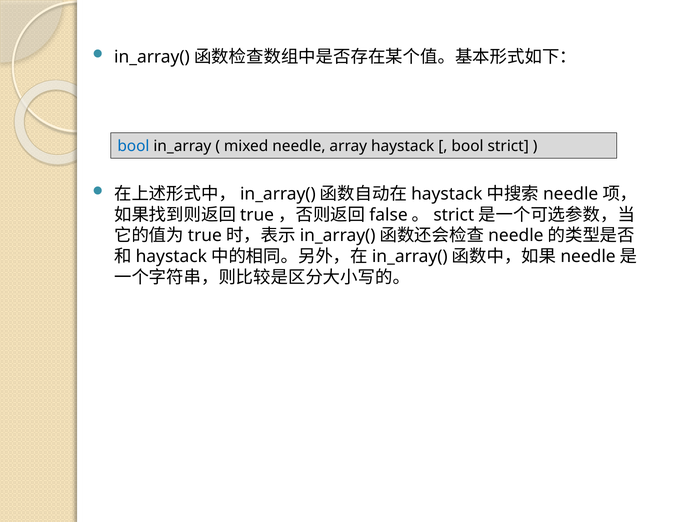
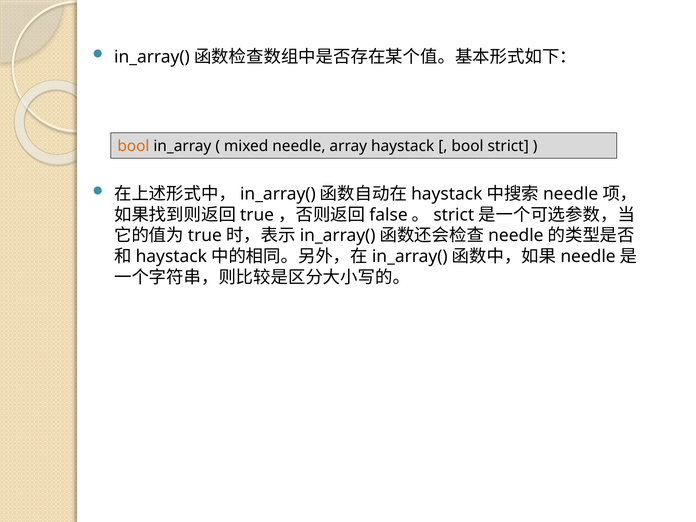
bool at (133, 146) colour: blue -> orange
